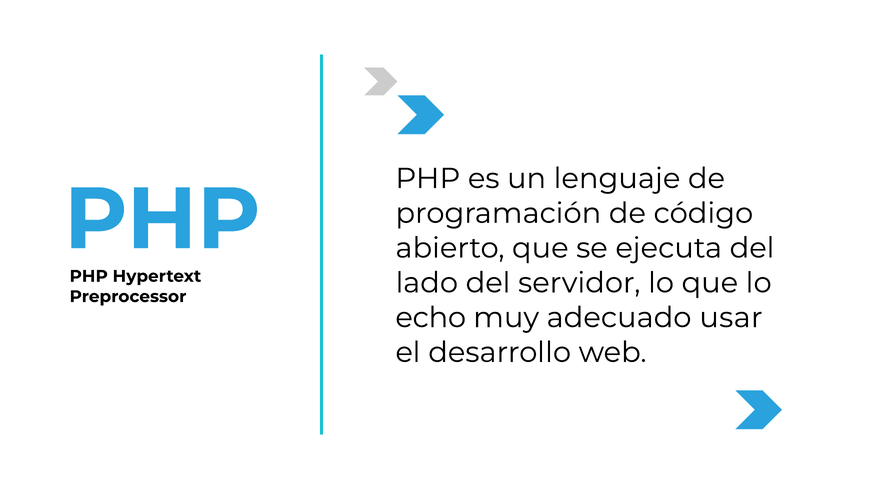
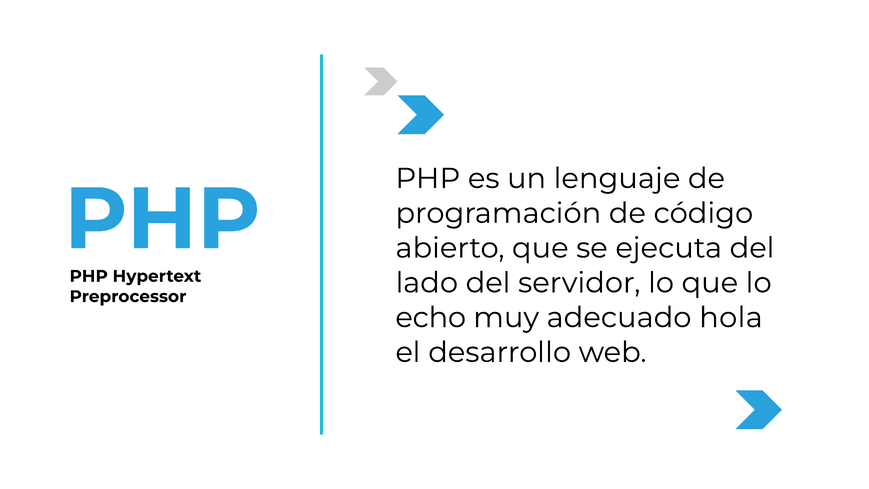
usar: usar -> hola
